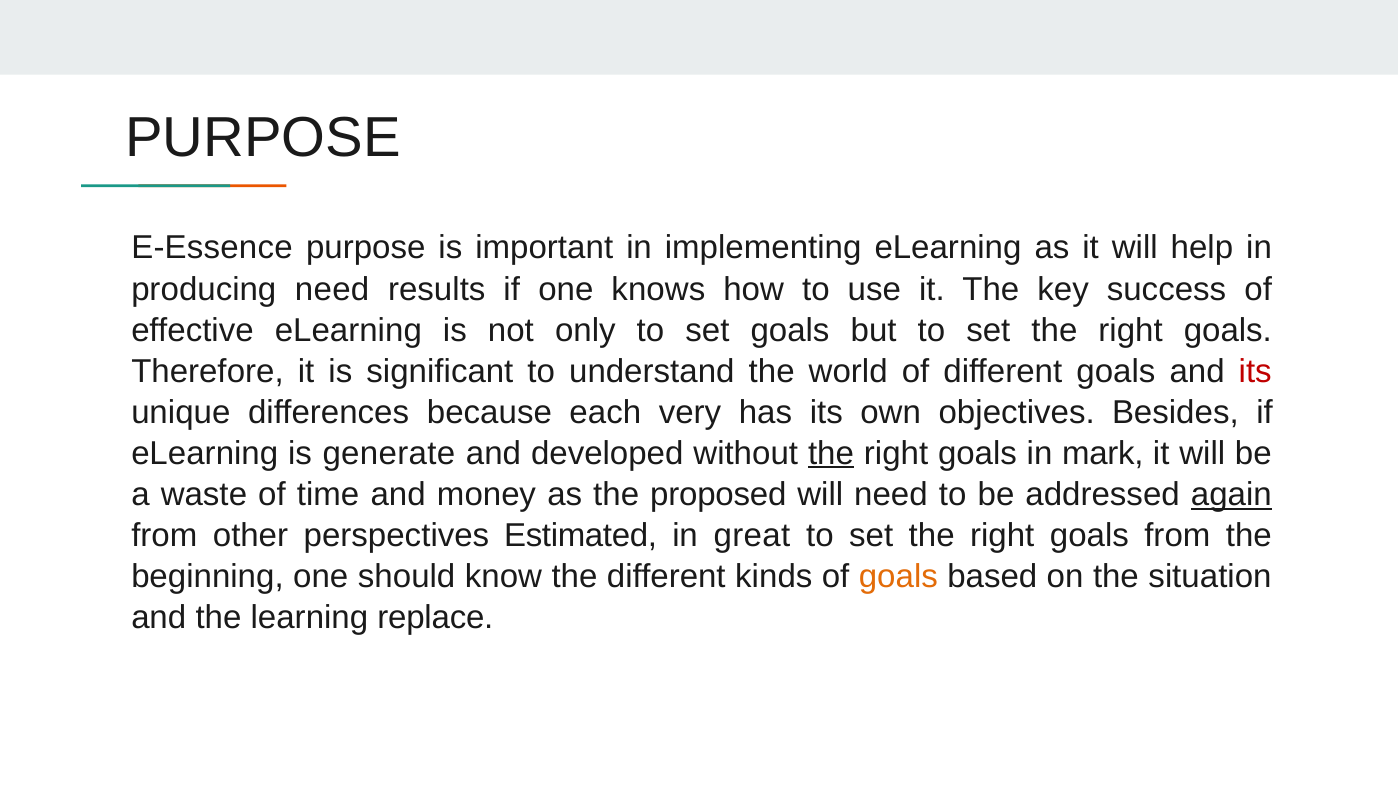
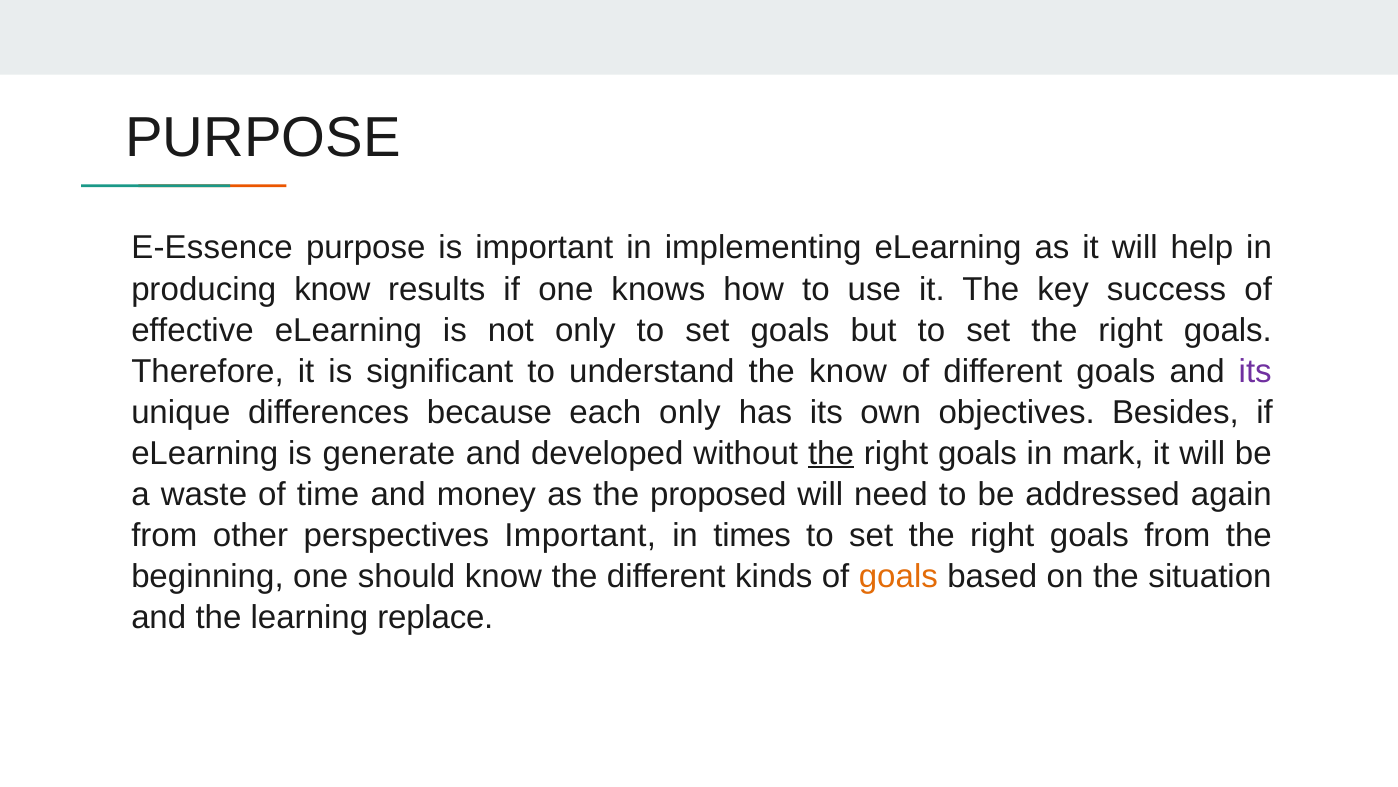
producing need: need -> know
the world: world -> know
its at (1255, 371) colour: red -> purple
each very: very -> only
again underline: present -> none
perspectives Estimated: Estimated -> Important
great: great -> times
